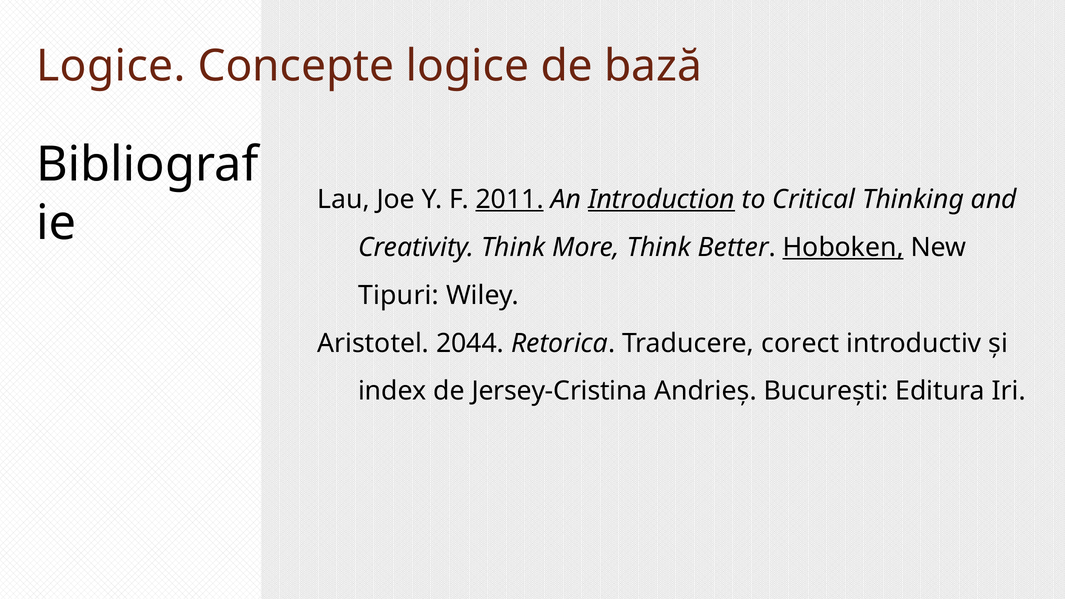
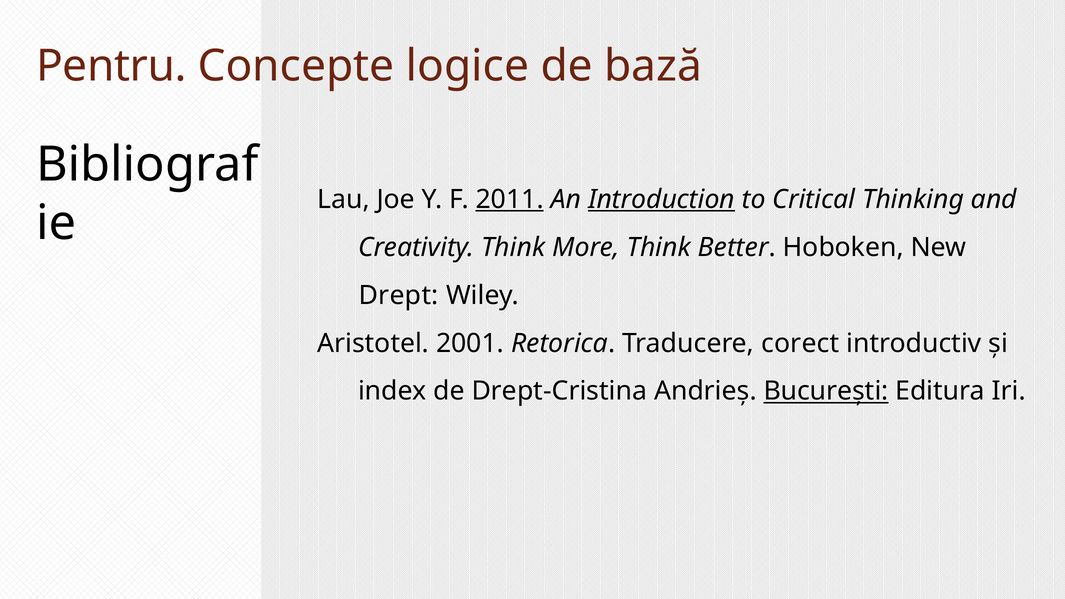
Logice at (111, 66): Logice -> Pentru
Hoboken underline: present -> none
Tipuri: Tipuri -> Drept
2044: 2044 -> 2001
Jersey-Cristina: Jersey-Cristina -> Drept-Cristina
București underline: none -> present
